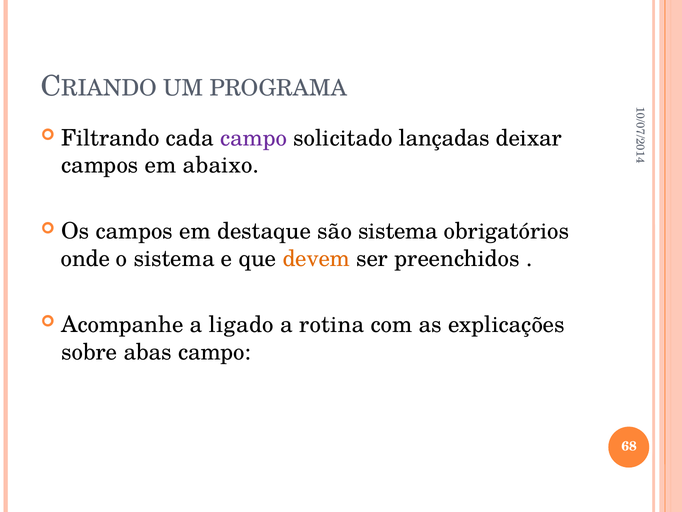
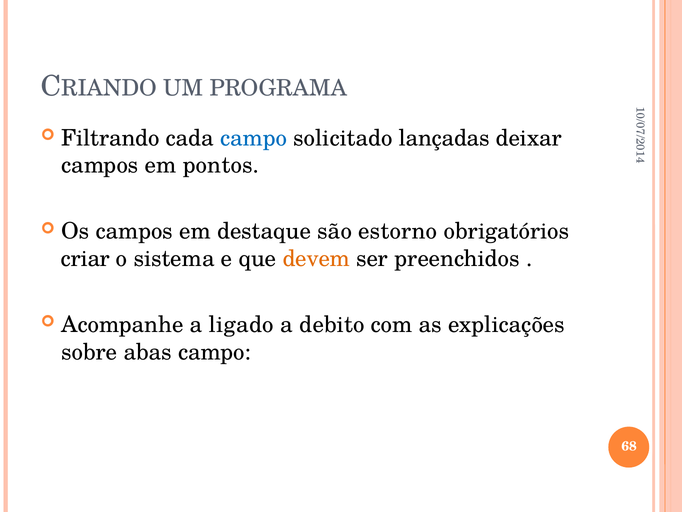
campo at (254, 138) colour: purple -> blue
abaixo: abaixo -> pontos
são sistema: sistema -> estorno
onde: onde -> criar
rotina: rotina -> debito
